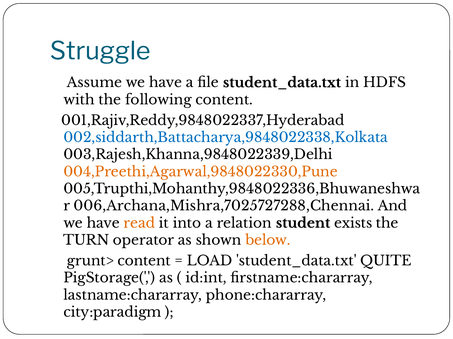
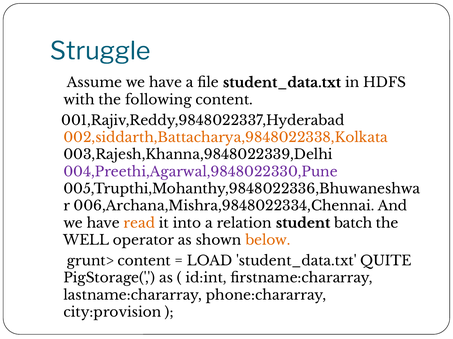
002,siddarth,Battacharya,9848022338,Kolkata colour: blue -> orange
004,Preethi,Agarwal,9848022330,Pune colour: orange -> purple
006,Archana,Mishra,7025727288,Chennai: 006,Archana,Mishra,7025727288,Chennai -> 006,Archana,Mishra,9848022334,Chennai
exists: exists -> batch
TURN: TURN -> WELL
city:paradigm: city:paradigm -> city:provision
